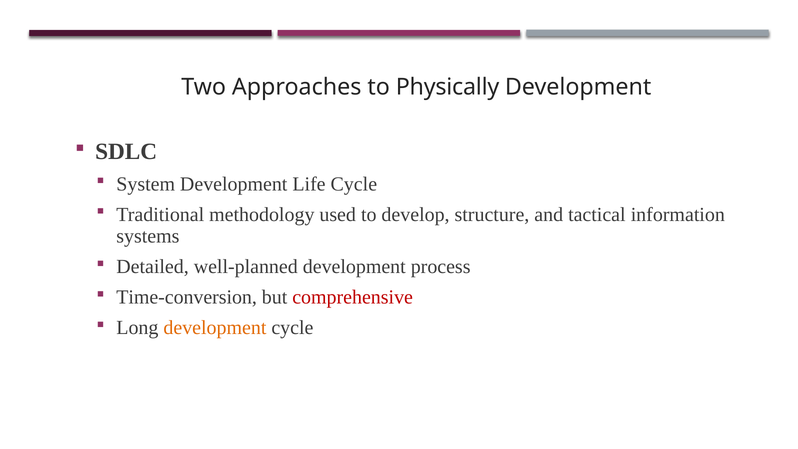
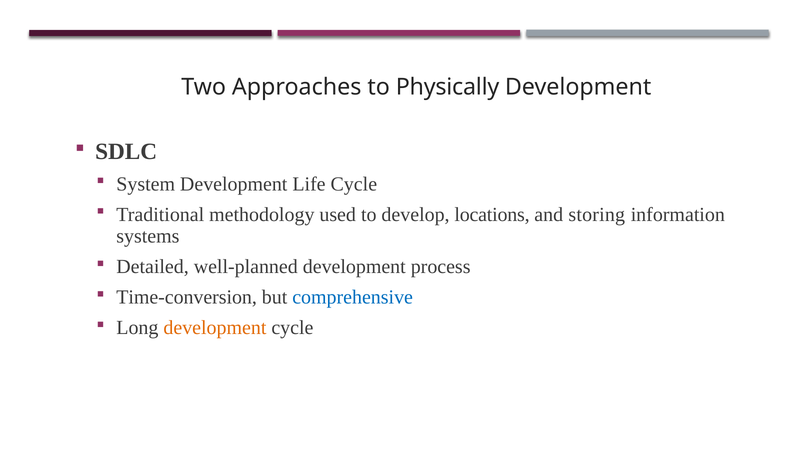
structure: structure -> locations
tactical: tactical -> storing
comprehensive colour: red -> blue
